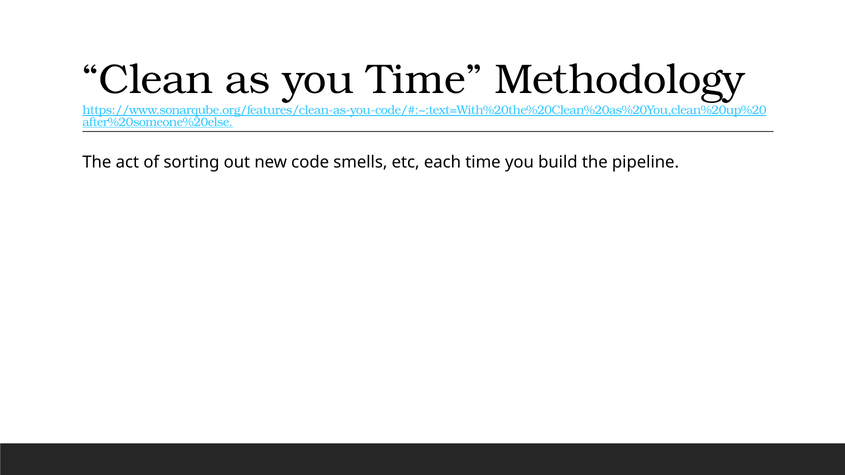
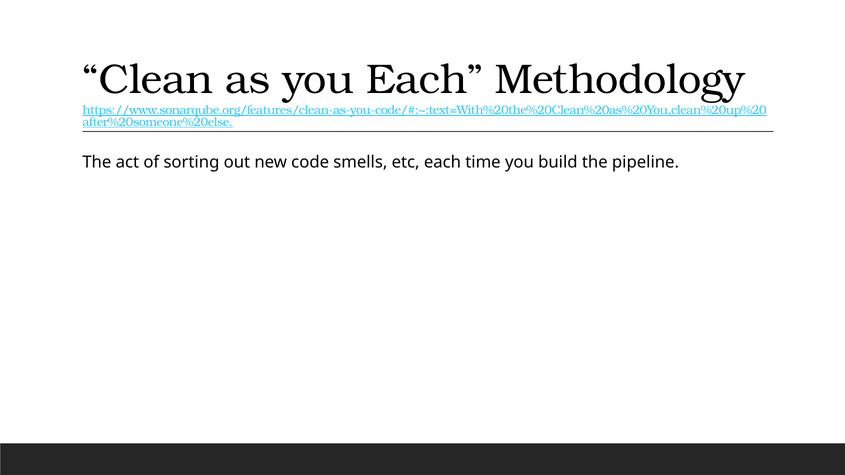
you Time: Time -> Each
